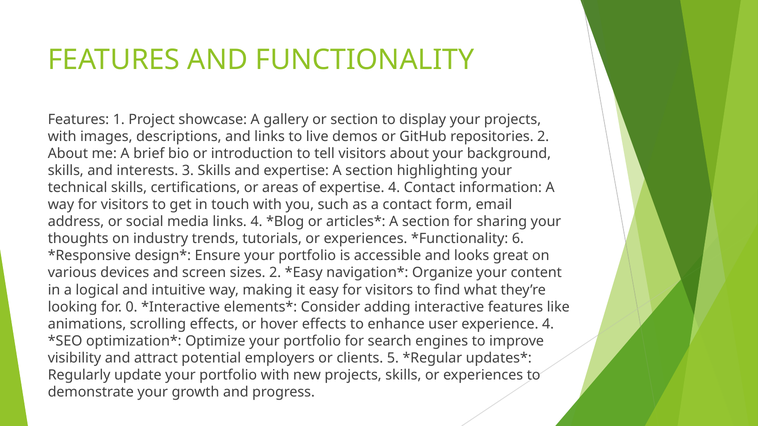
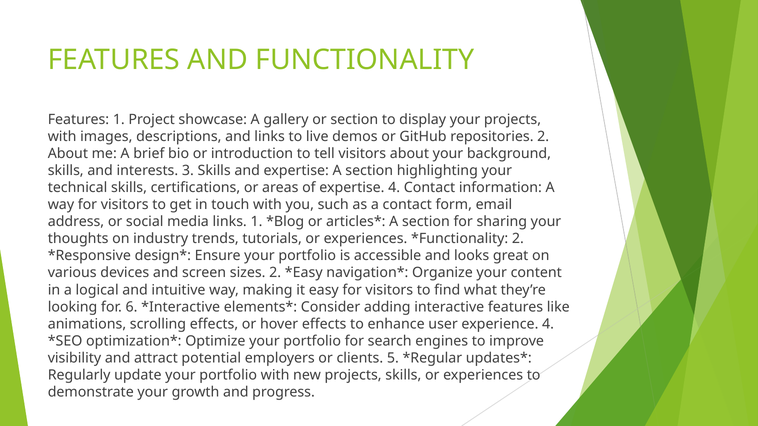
links 4: 4 -> 1
6 at (518, 239): 6 -> 2
0: 0 -> 6
